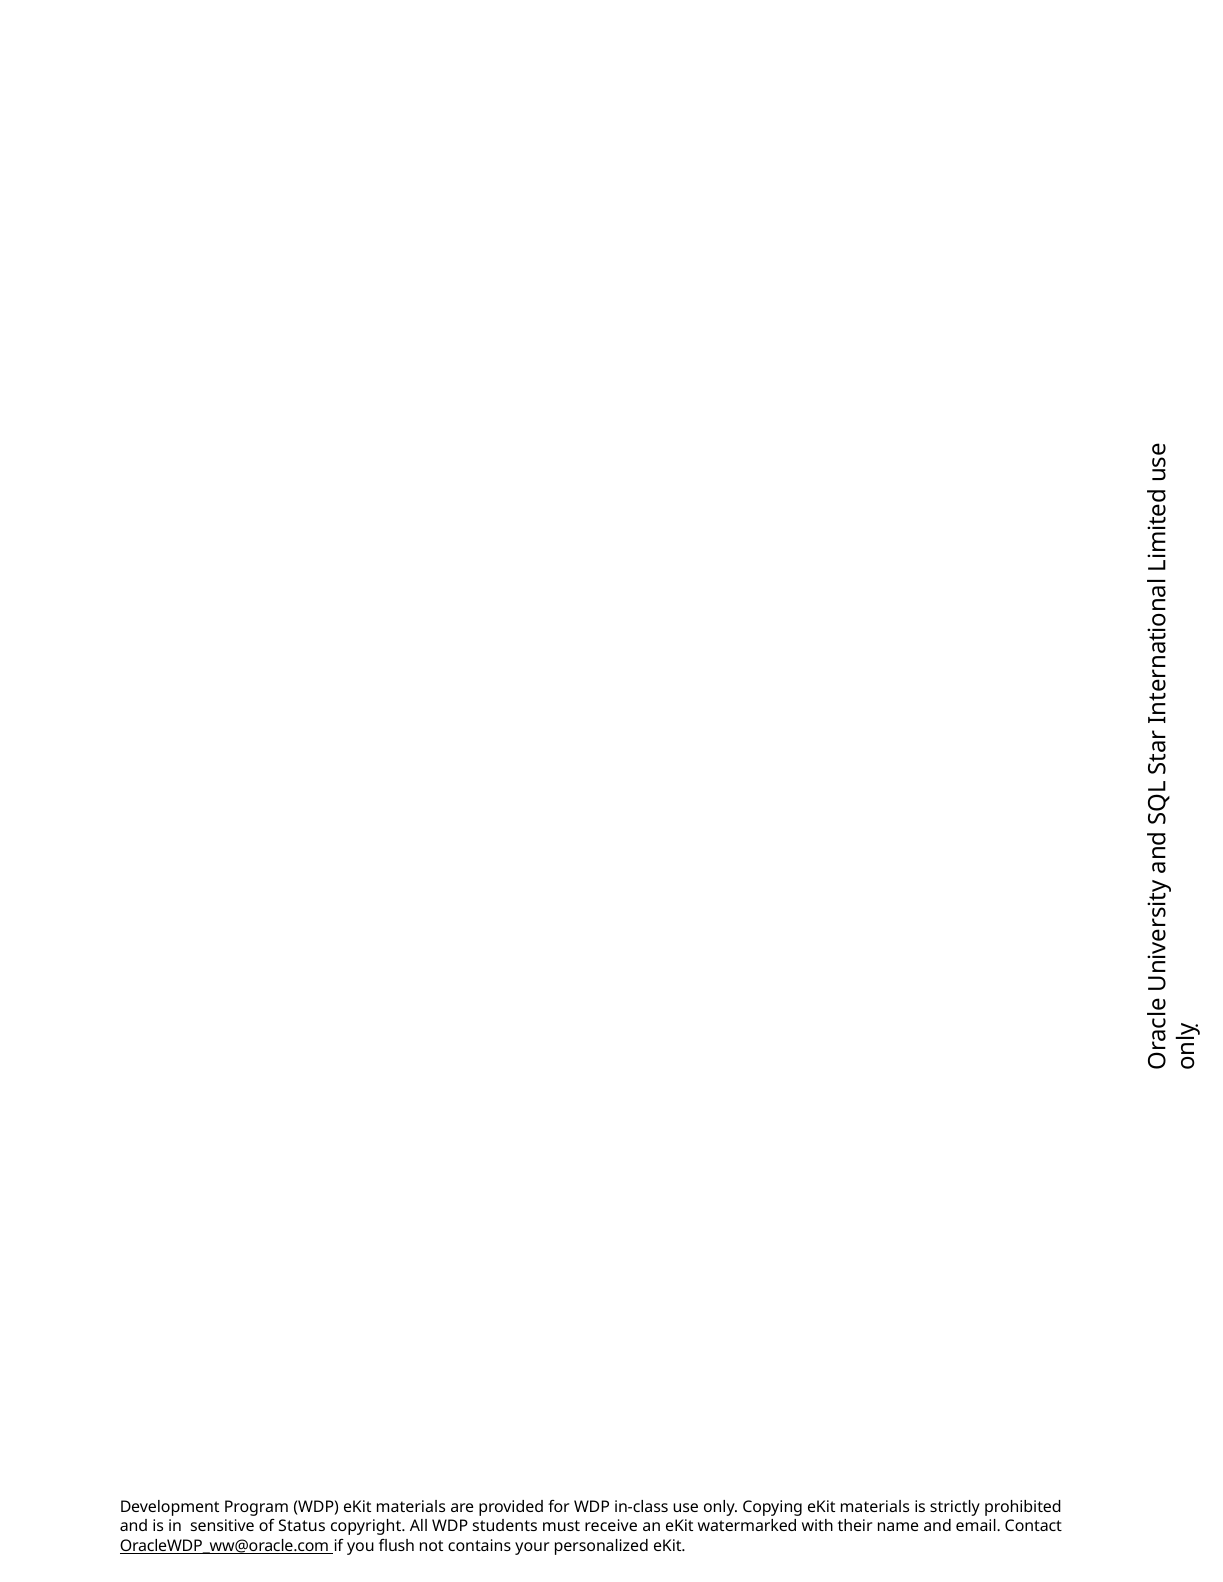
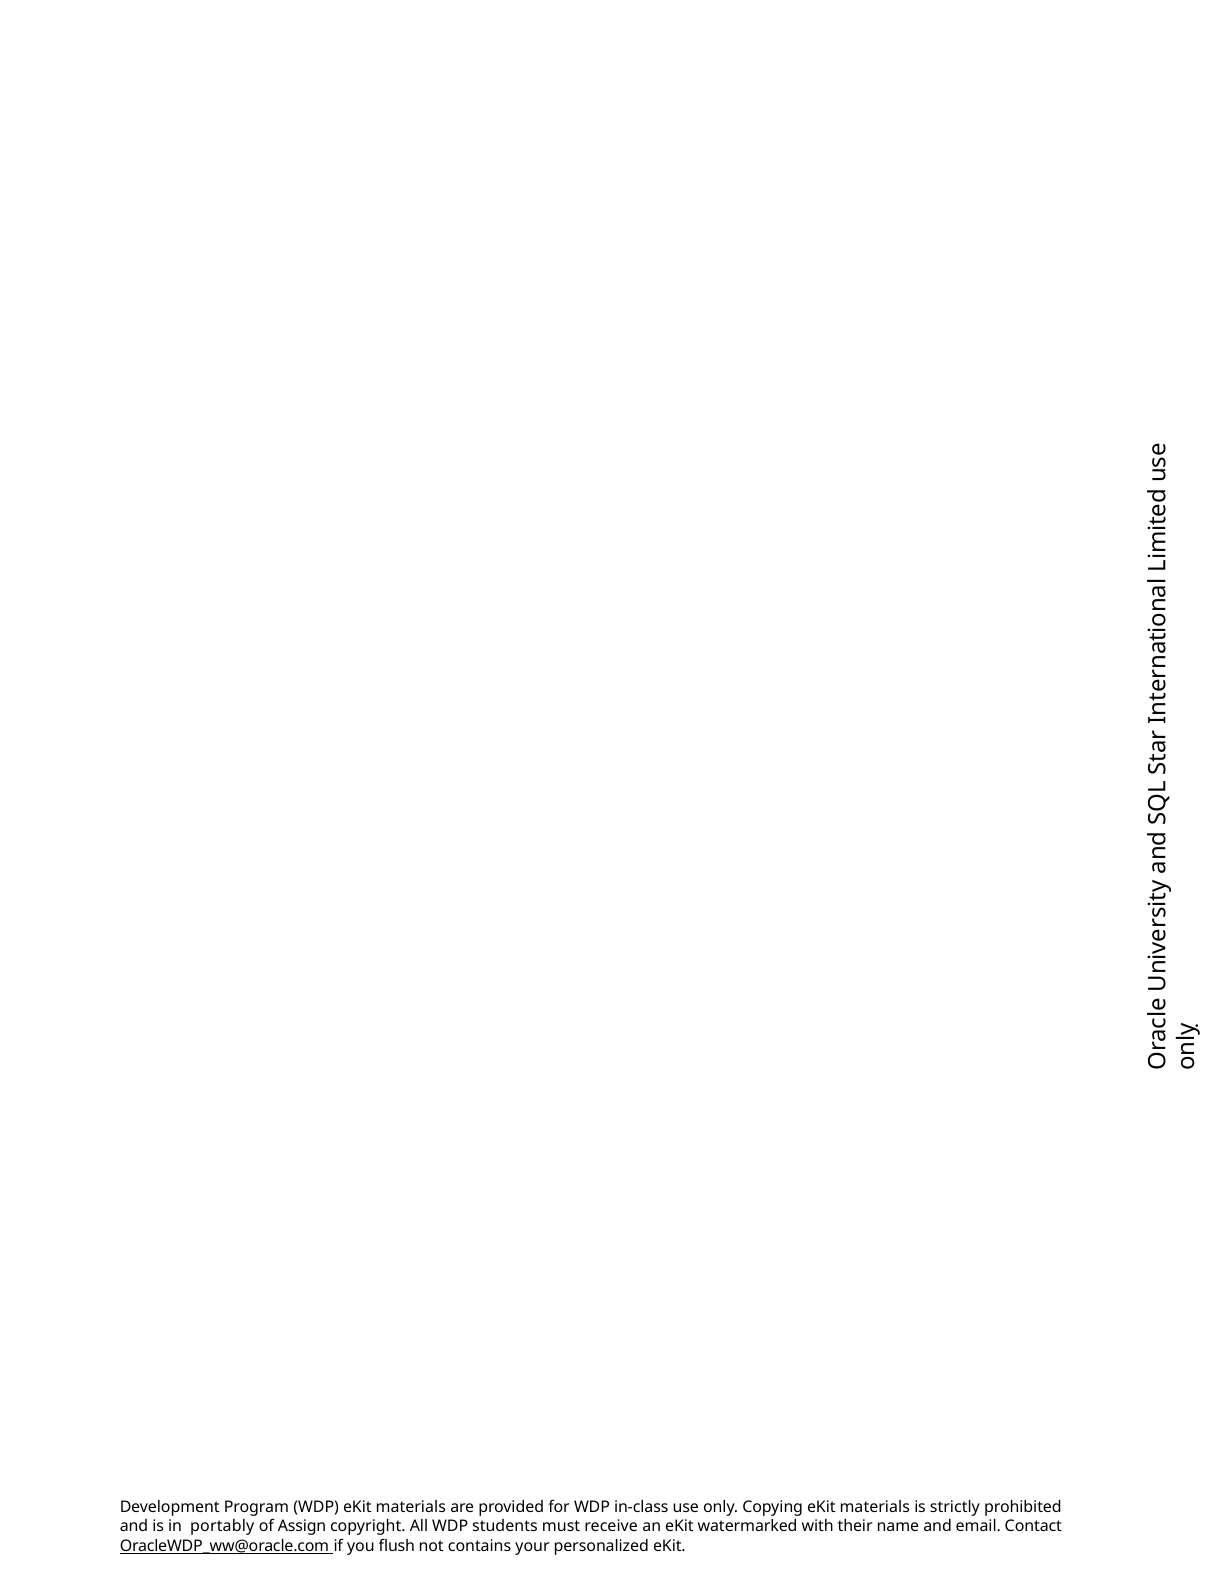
sensitive: sensitive -> portably
Status: Status -> Assign
